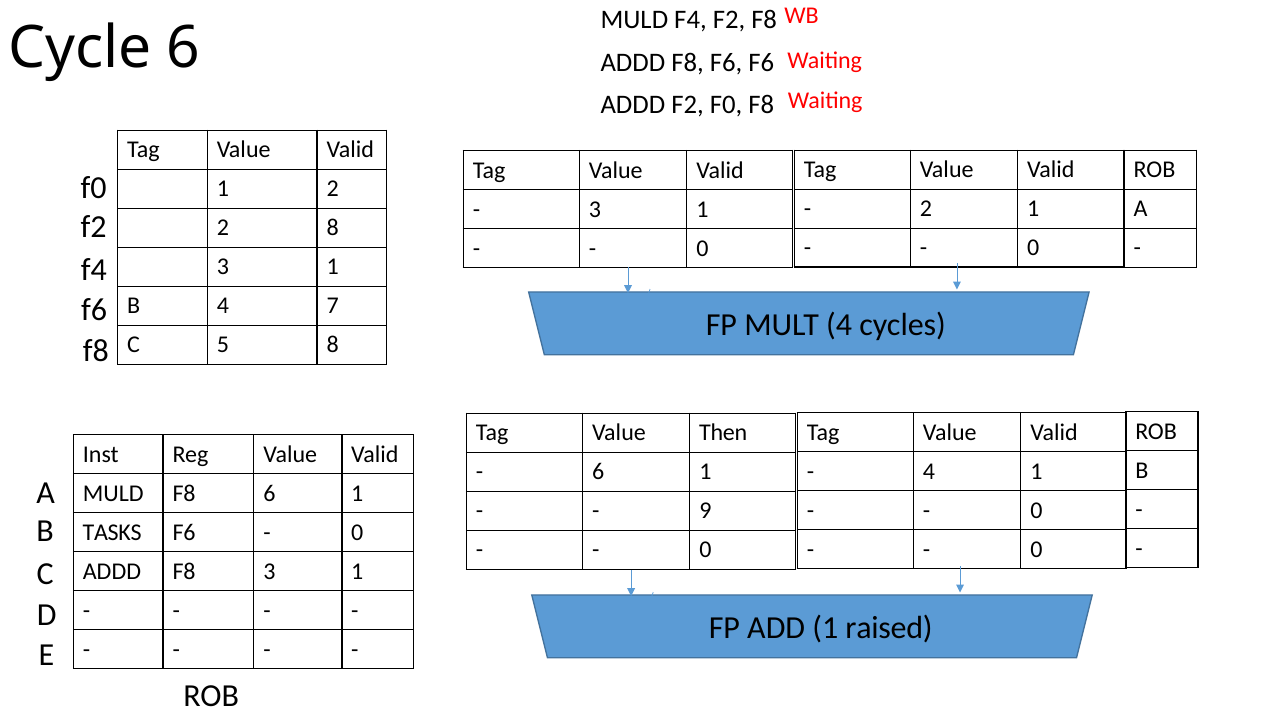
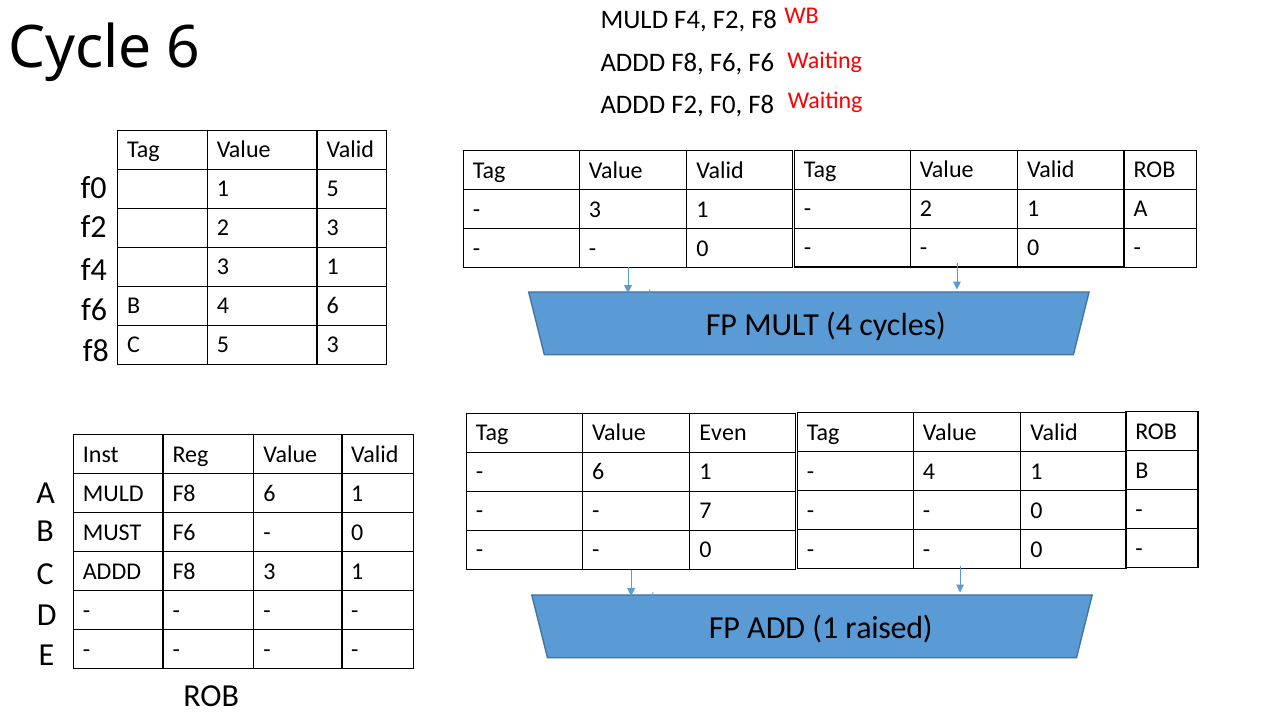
1 2: 2 -> 5
2 8: 8 -> 3
4 7: 7 -> 6
5 8: 8 -> 3
Then: Then -> Even
9: 9 -> 7
TASKS: TASKS -> MUST
